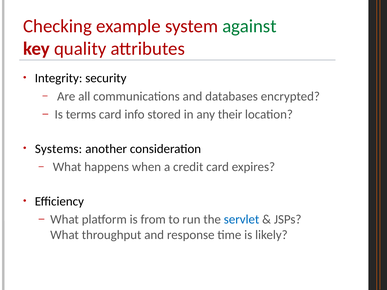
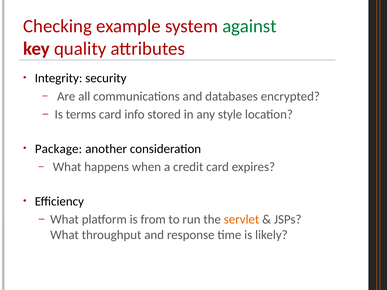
their: their -> style
Systems: Systems -> Package
servlet colour: blue -> orange
